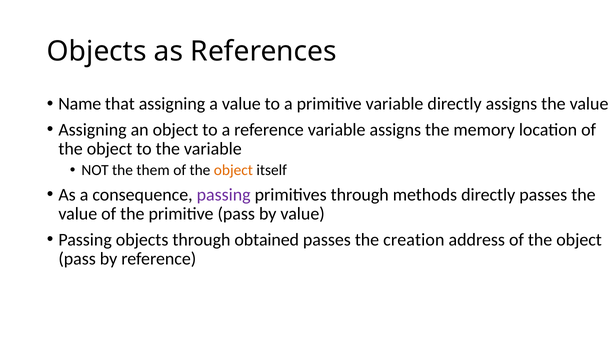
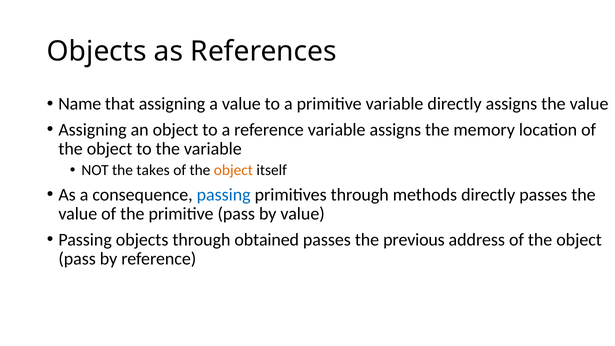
them: them -> takes
passing at (224, 195) colour: purple -> blue
creation: creation -> previous
